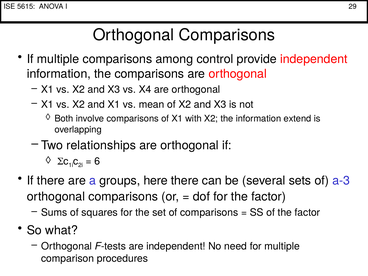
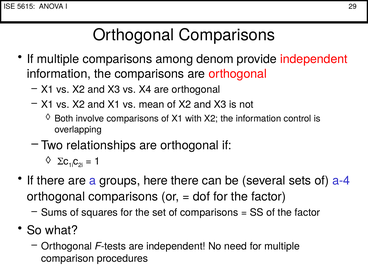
control: control -> denom
extend: extend -> control
6: 6 -> 1
a-3: a-3 -> a-4
